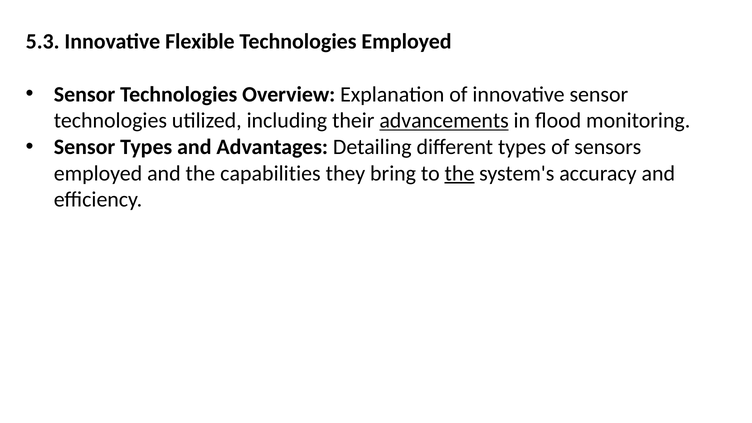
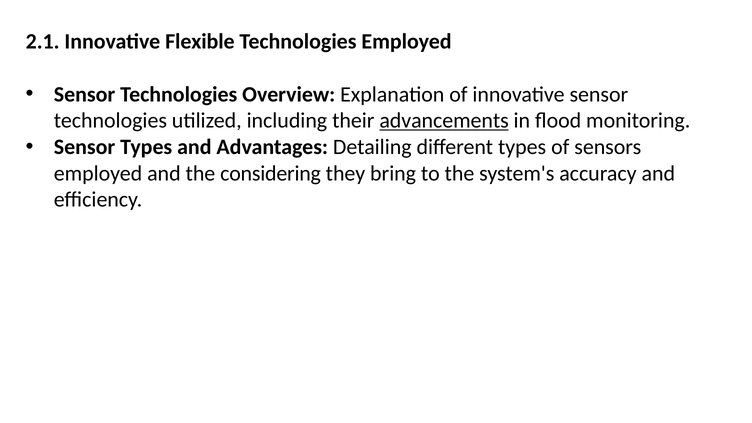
5.3: 5.3 -> 2.1
capabilities: capabilities -> considering
the at (459, 173) underline: present -> none
